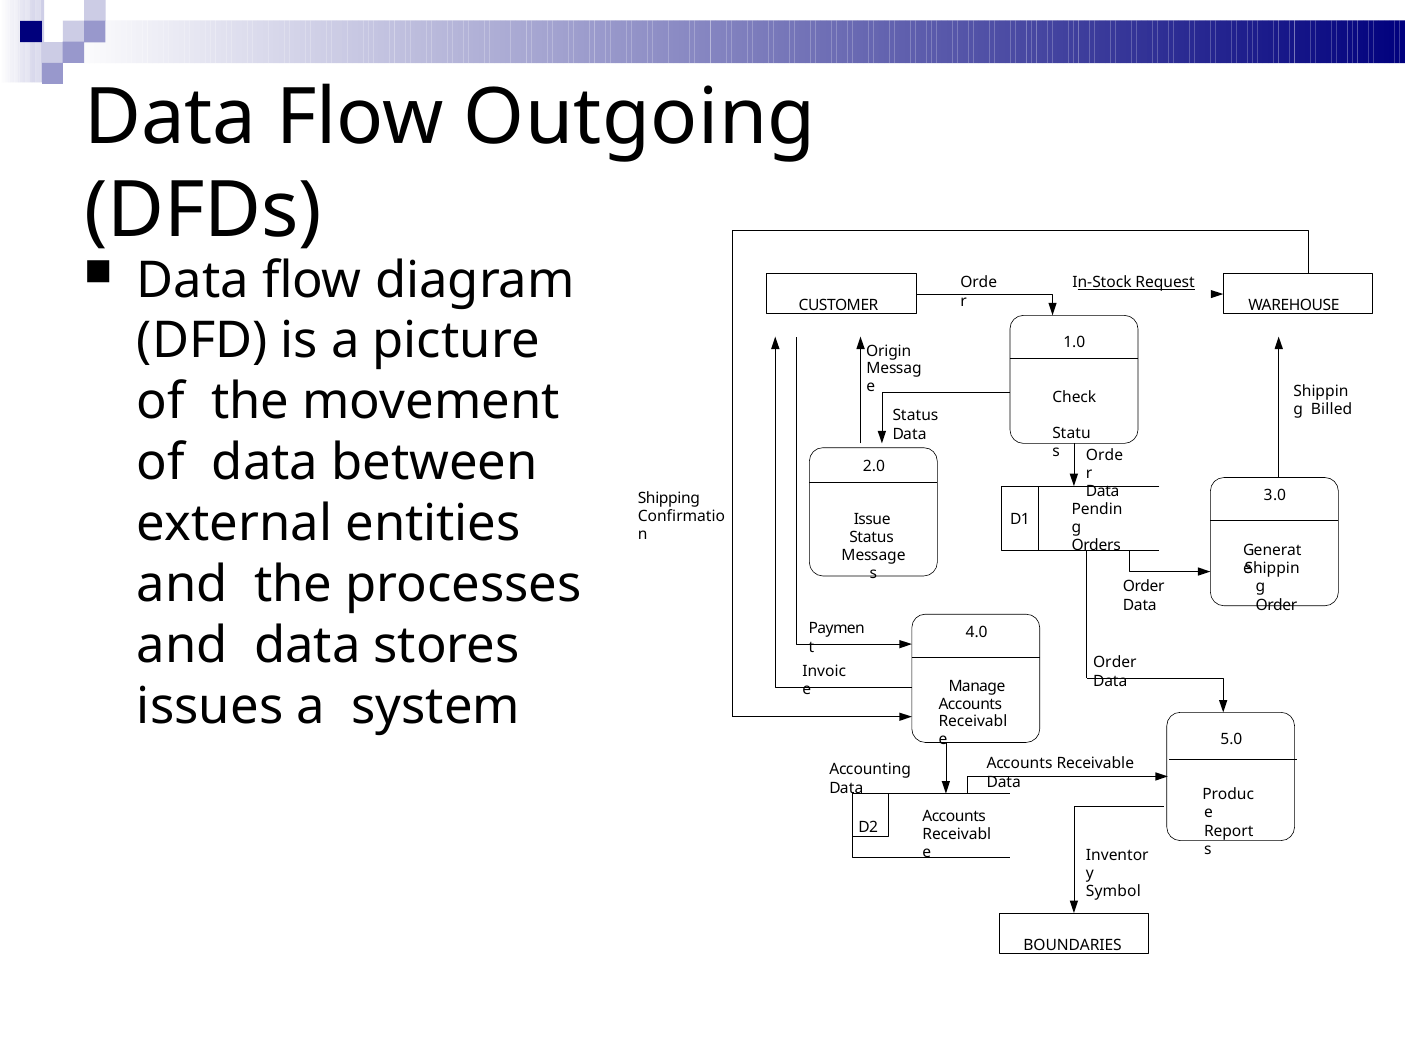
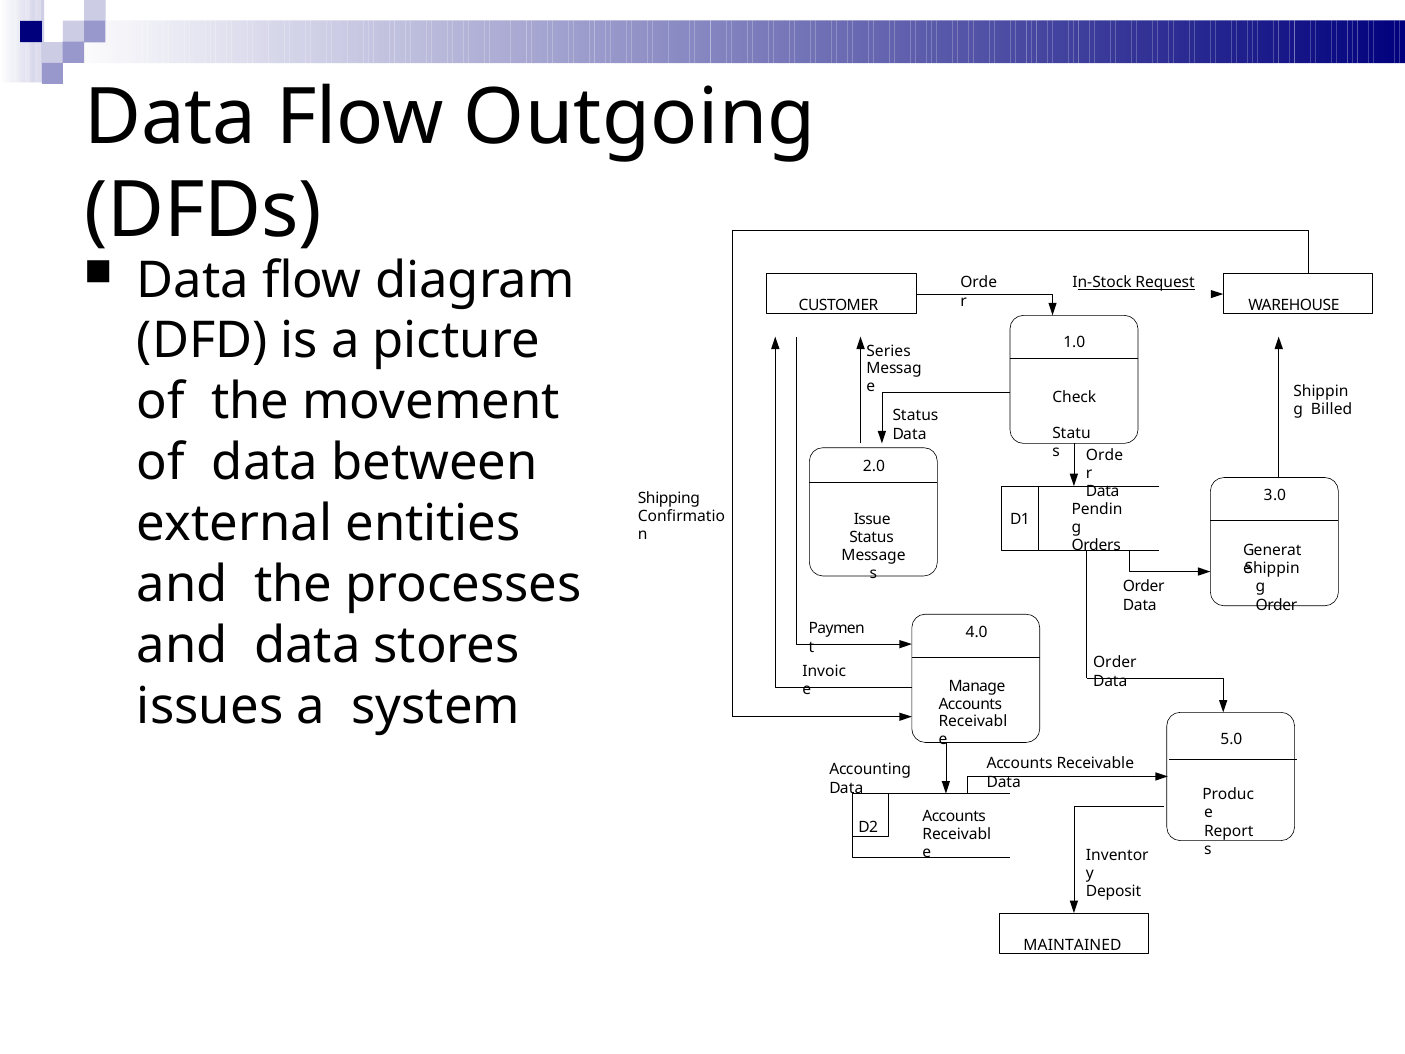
Origin: Origin -> Series
Symbol: Symbol -> Deposit
BOUNDARIES: BOUNDARIES -> MAINTAINED
